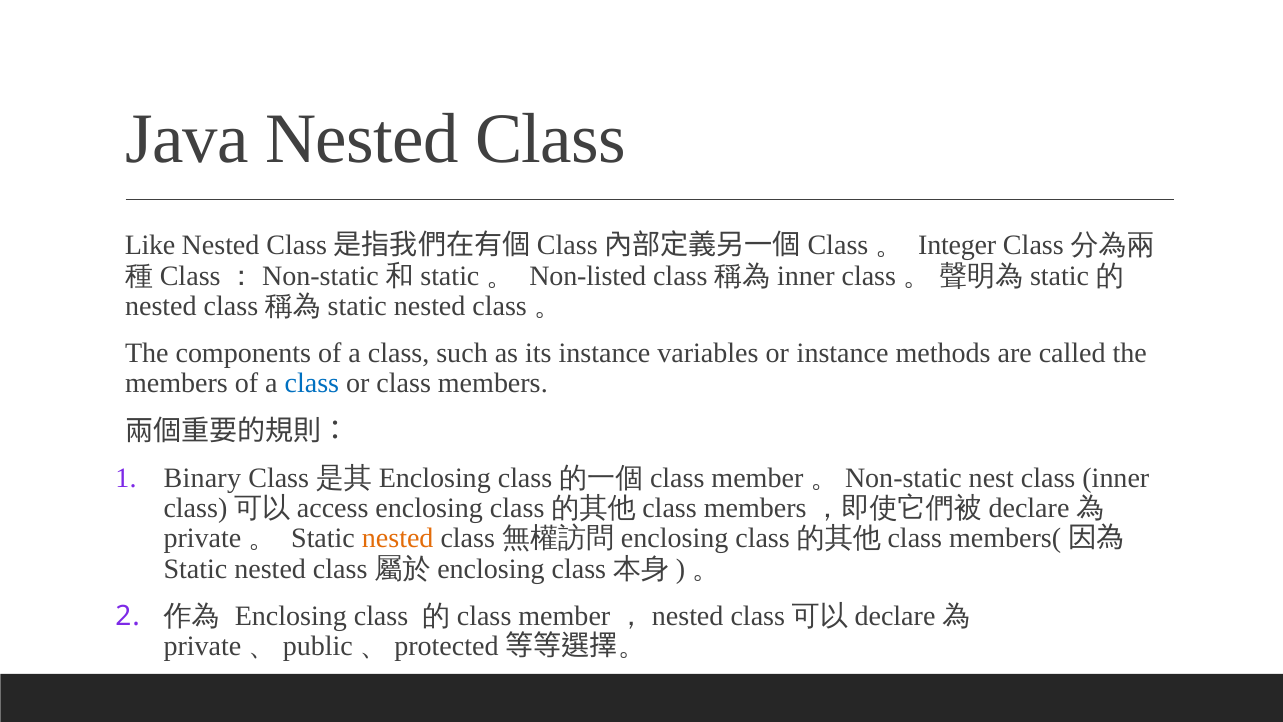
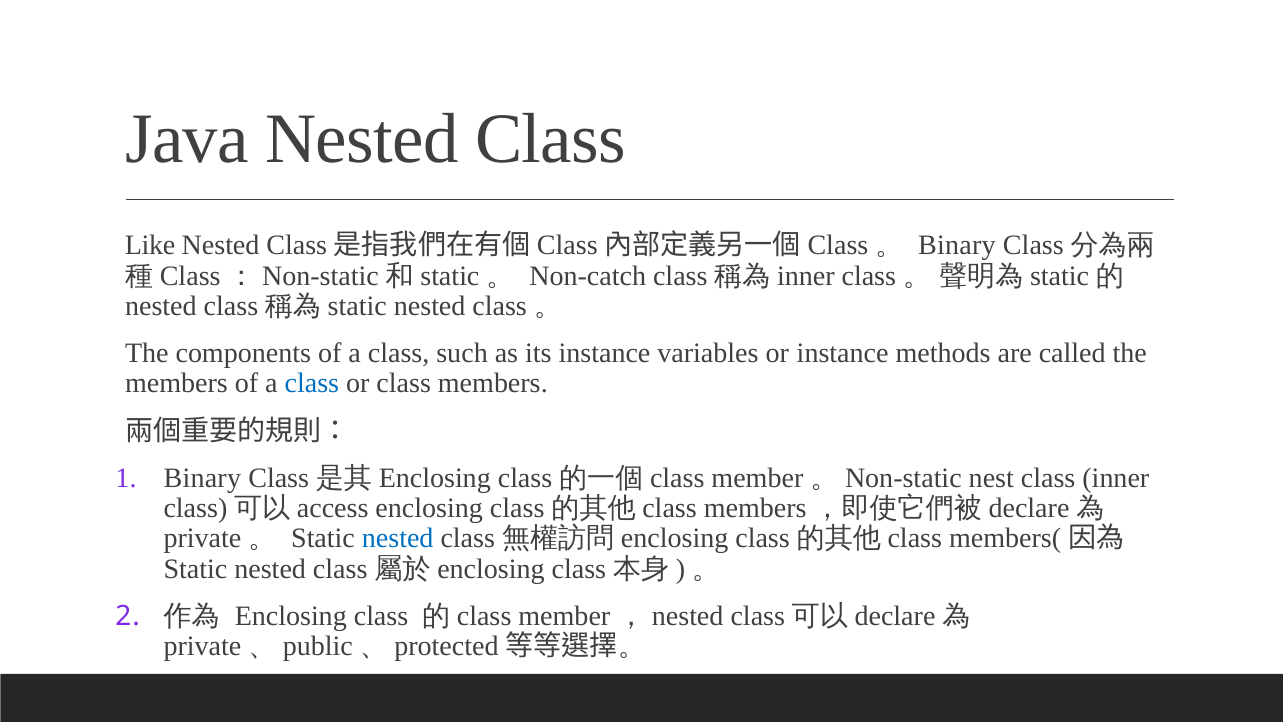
Integer at (957, 245): Integer -> Binary
Non-listed: Non-listed -> Non-catch
nested at (398, 538) colour: orange -> blue
